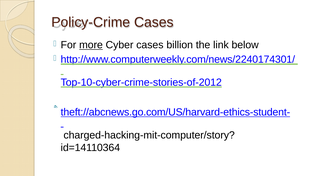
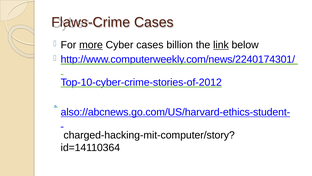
Policy-Crime: Policy-Crime -> Flaws-Crime
link underline: none -> present
theft://abcnews.go.com/US/harvard-ethics-student-: theft://abcnews.go.com/US/harvard-ethics-student- -> also://abcnews.go.com/US/harvard-ethics-student-
